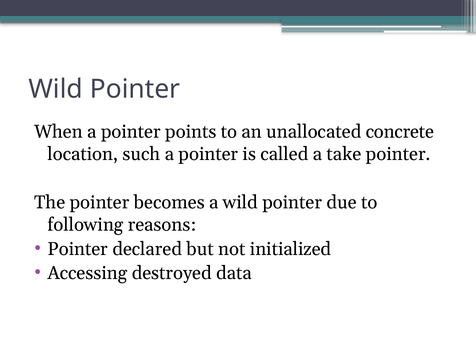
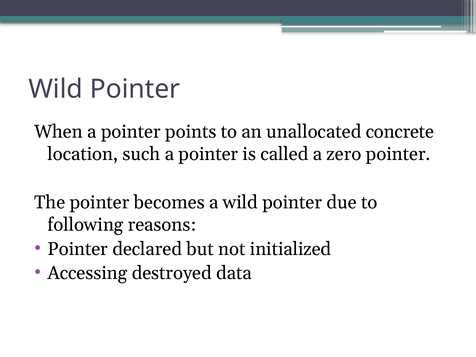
take: take -> zero
